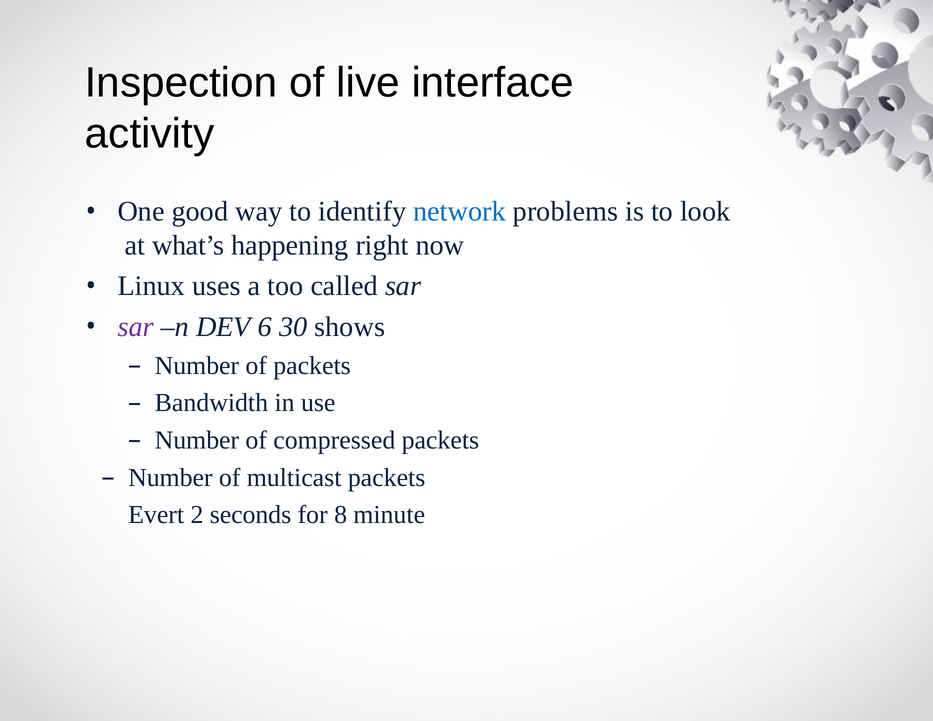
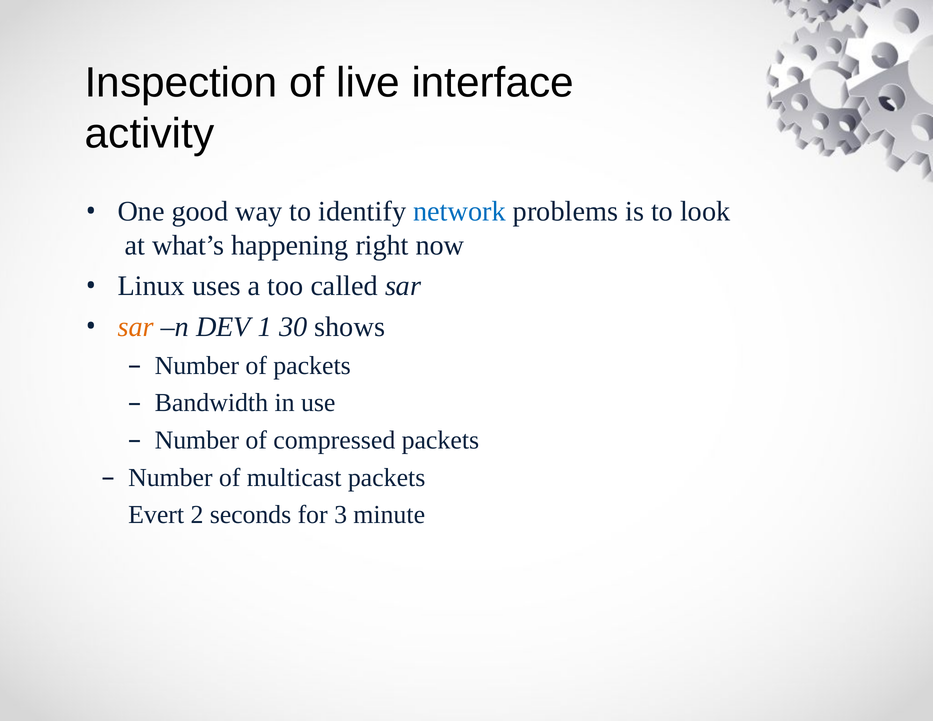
sar at (136, 327) colour: purple -> orange
6: 6 -> 1
8: 8 -> 3
